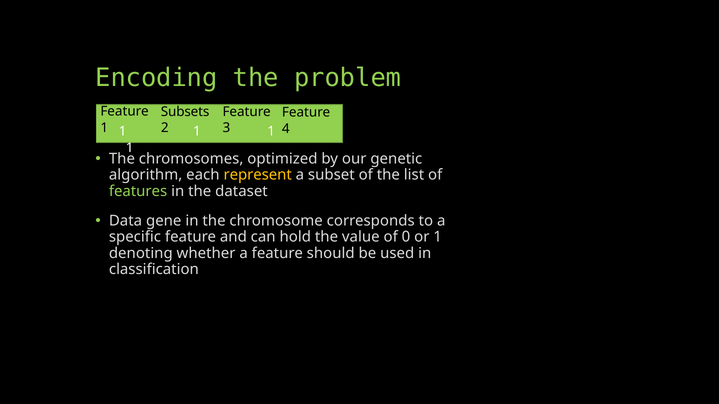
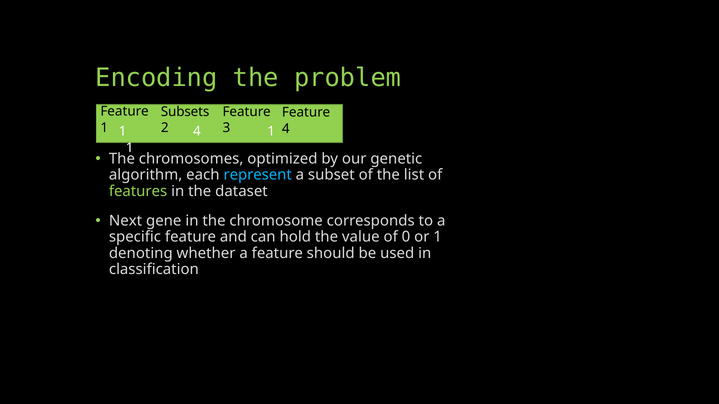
1 at (197, 132): 1 -> 4
represent colour: yellow -> light blue
Data: Data -> Next
